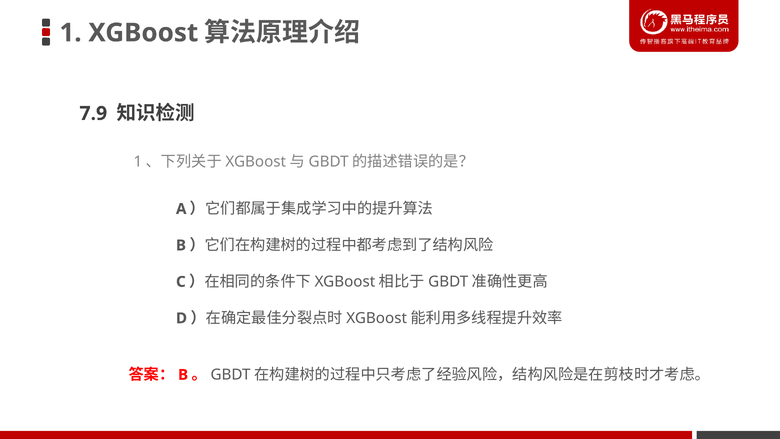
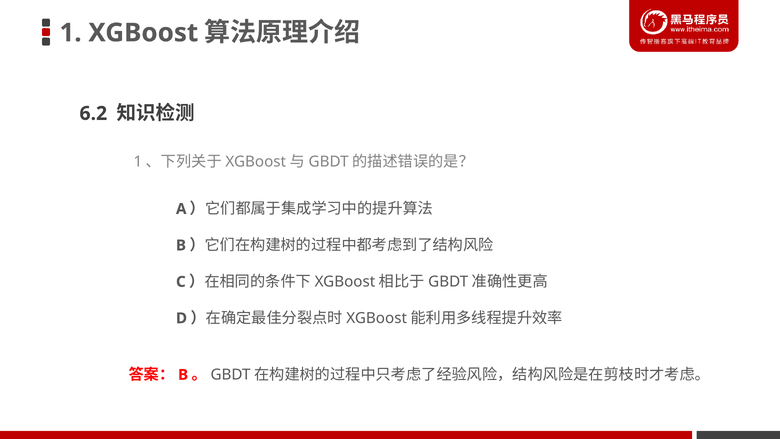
7.9: 7.9 -> 6.2
